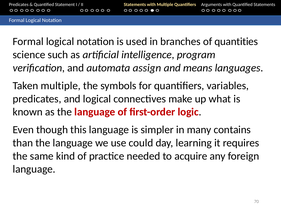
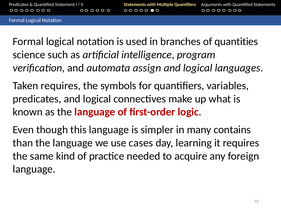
means at (198, 68): means -> logical
Taken multiple: multiple -> requires
could: could -> cases
